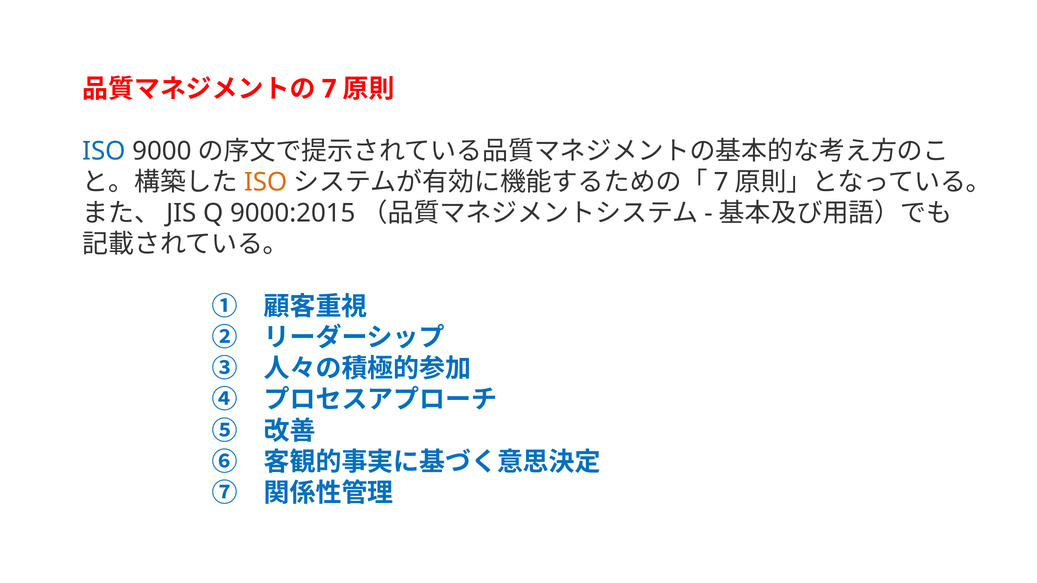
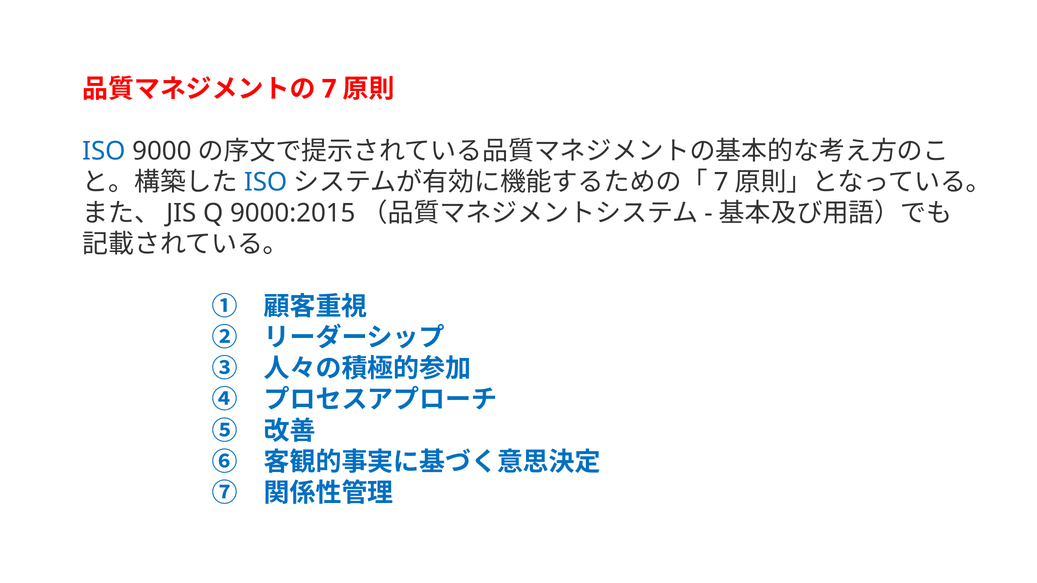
ISO at (266, 182) colour: orange -> blue
